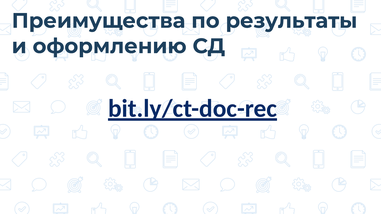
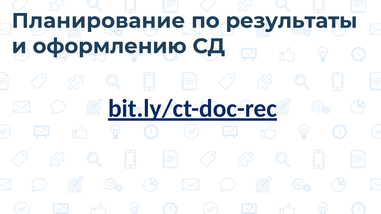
Преимущества: Преимущества -> Планирование
